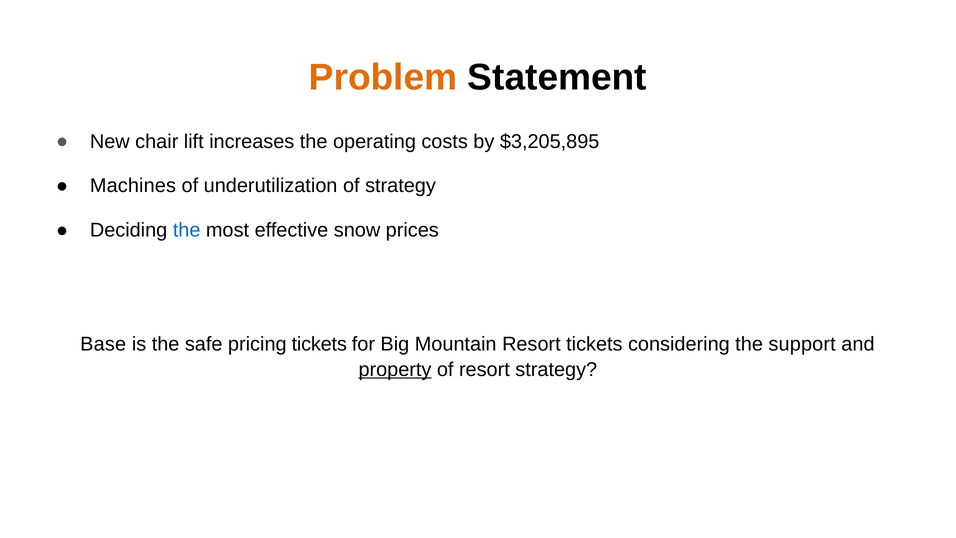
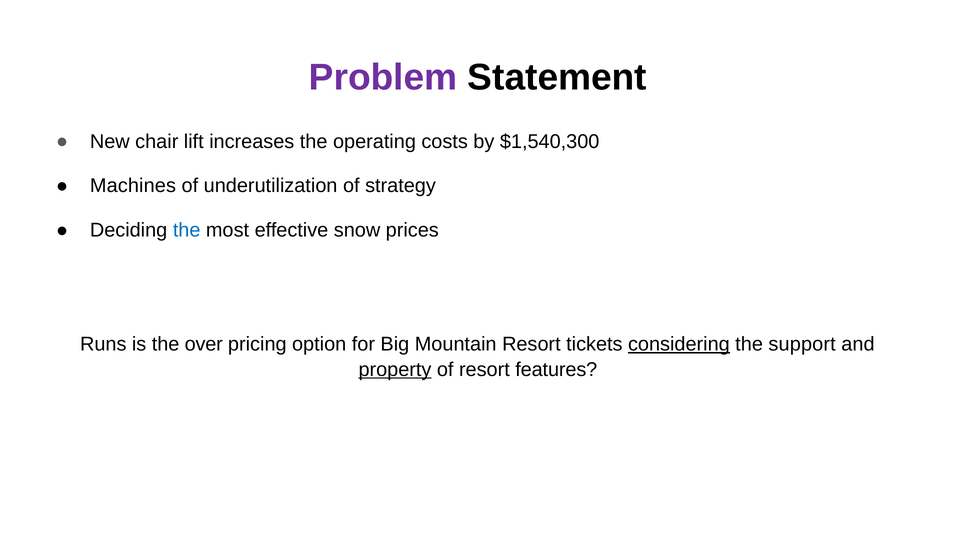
Problem colour: orange -> purple
$3,205,895: $3,205,895 -> $1,540,300
Base: Base -> Runs
safe: safe -> over
pricing tickets: tickets -> option
considering underline: none -> present
resort strategy: strategy -> features
